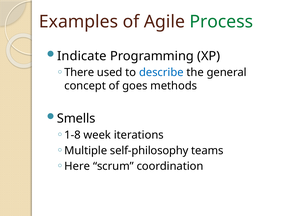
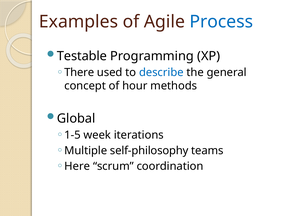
Process colour: green -> blue
Indicate: Indicate -> Testable
goes: goes -> hour
Smells: Smells -> Global
1-8: 1-8 -> 1-5
